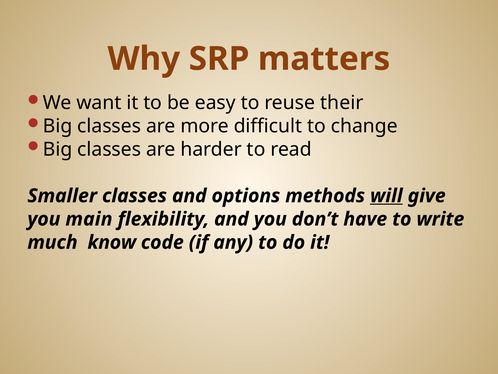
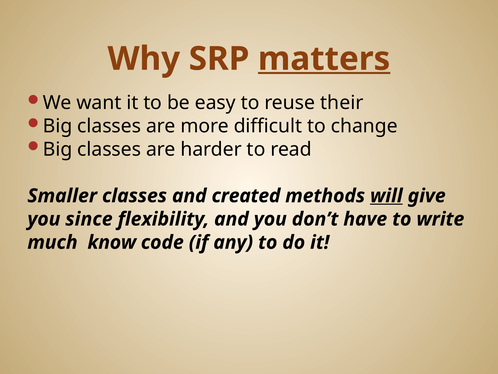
matters underline: none -> present
options: options -> created
main: main -> since
